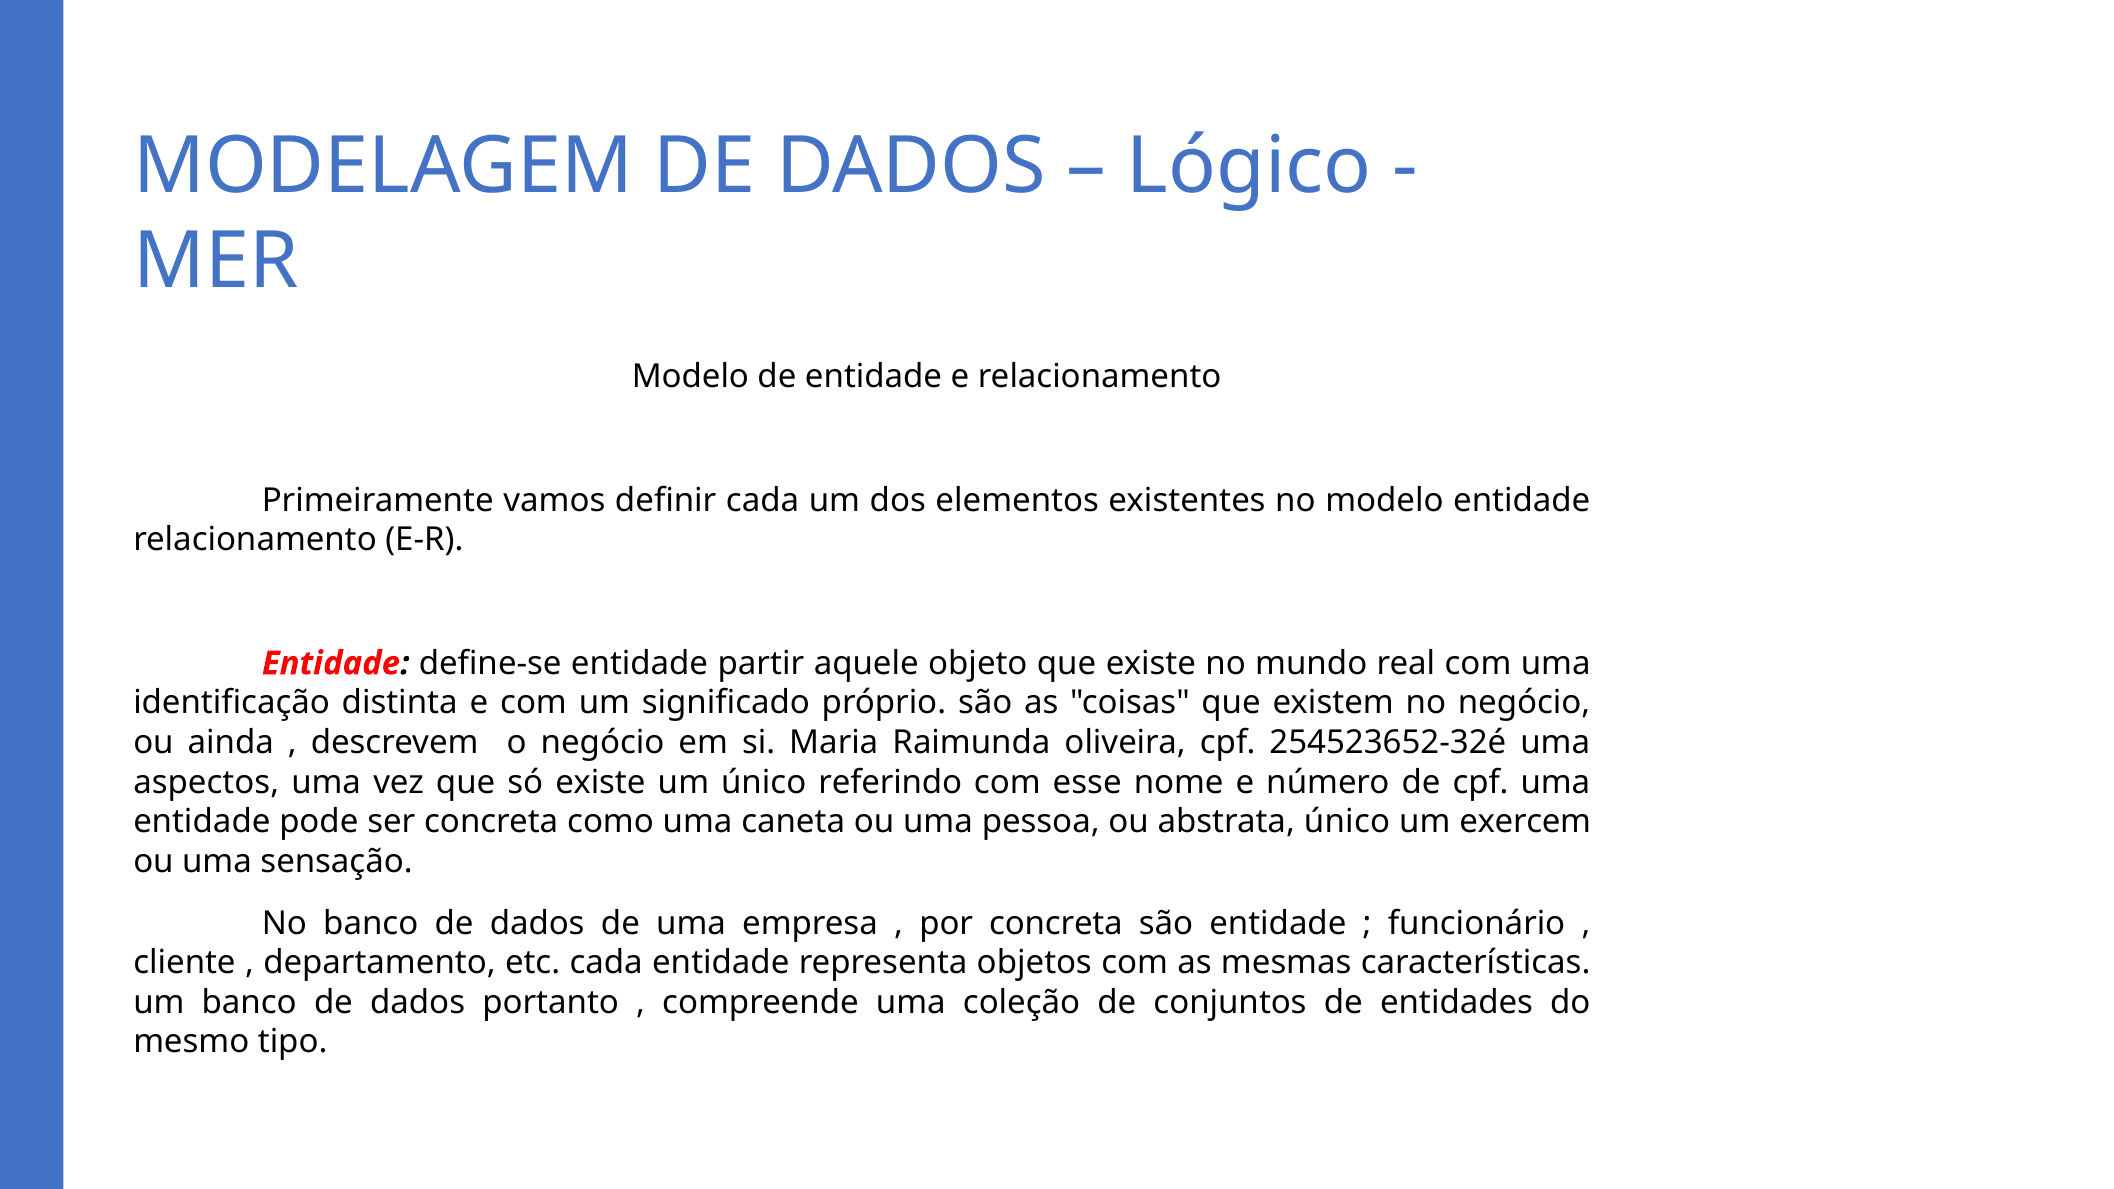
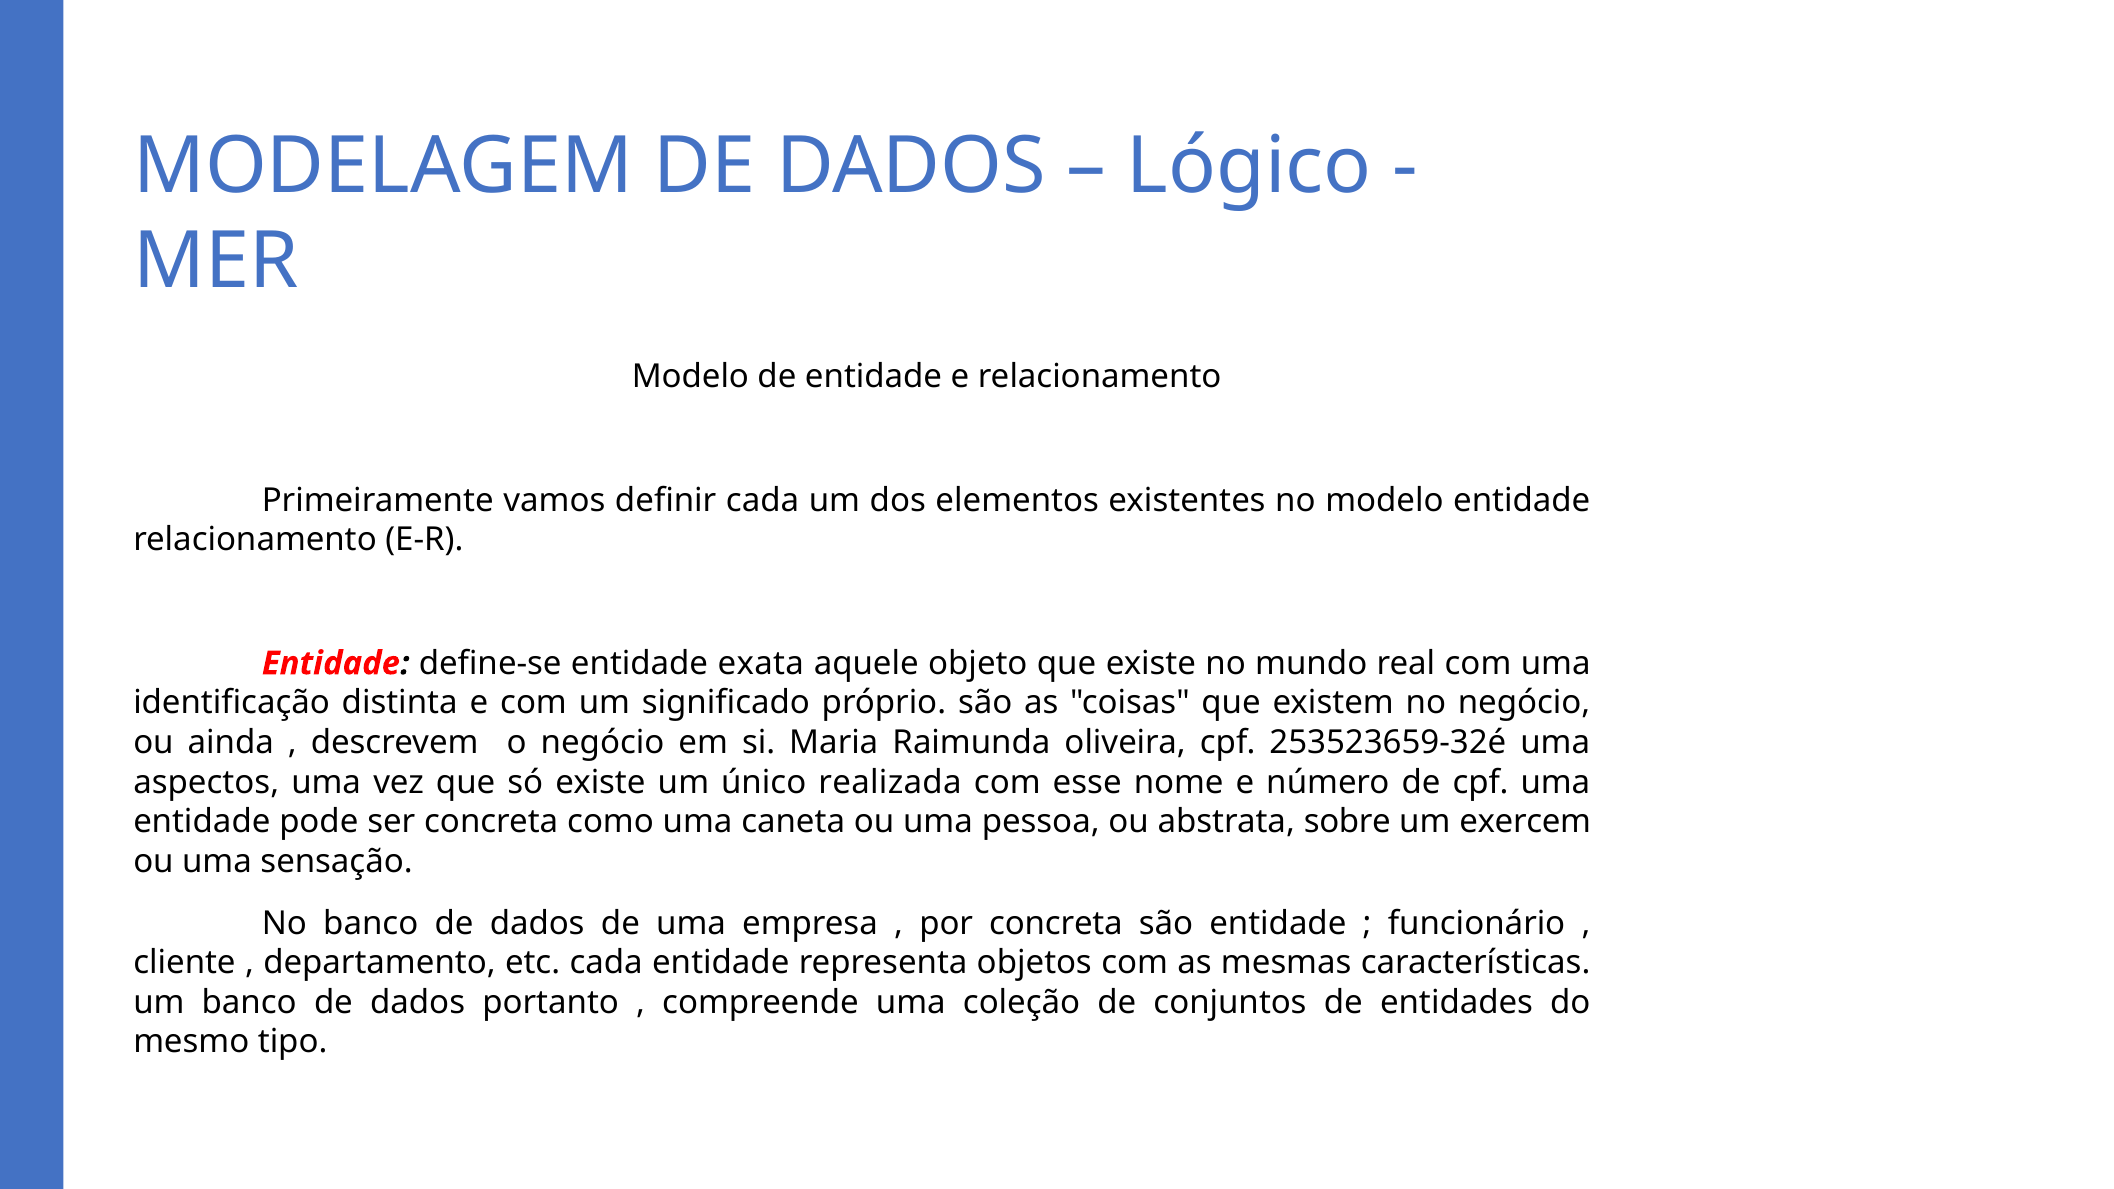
partir: partir -> exata
254523652-32é: 254523652-32é -> 253523659-32é
referindo: referindo -> realizada
abstrata único: único -> sobre
